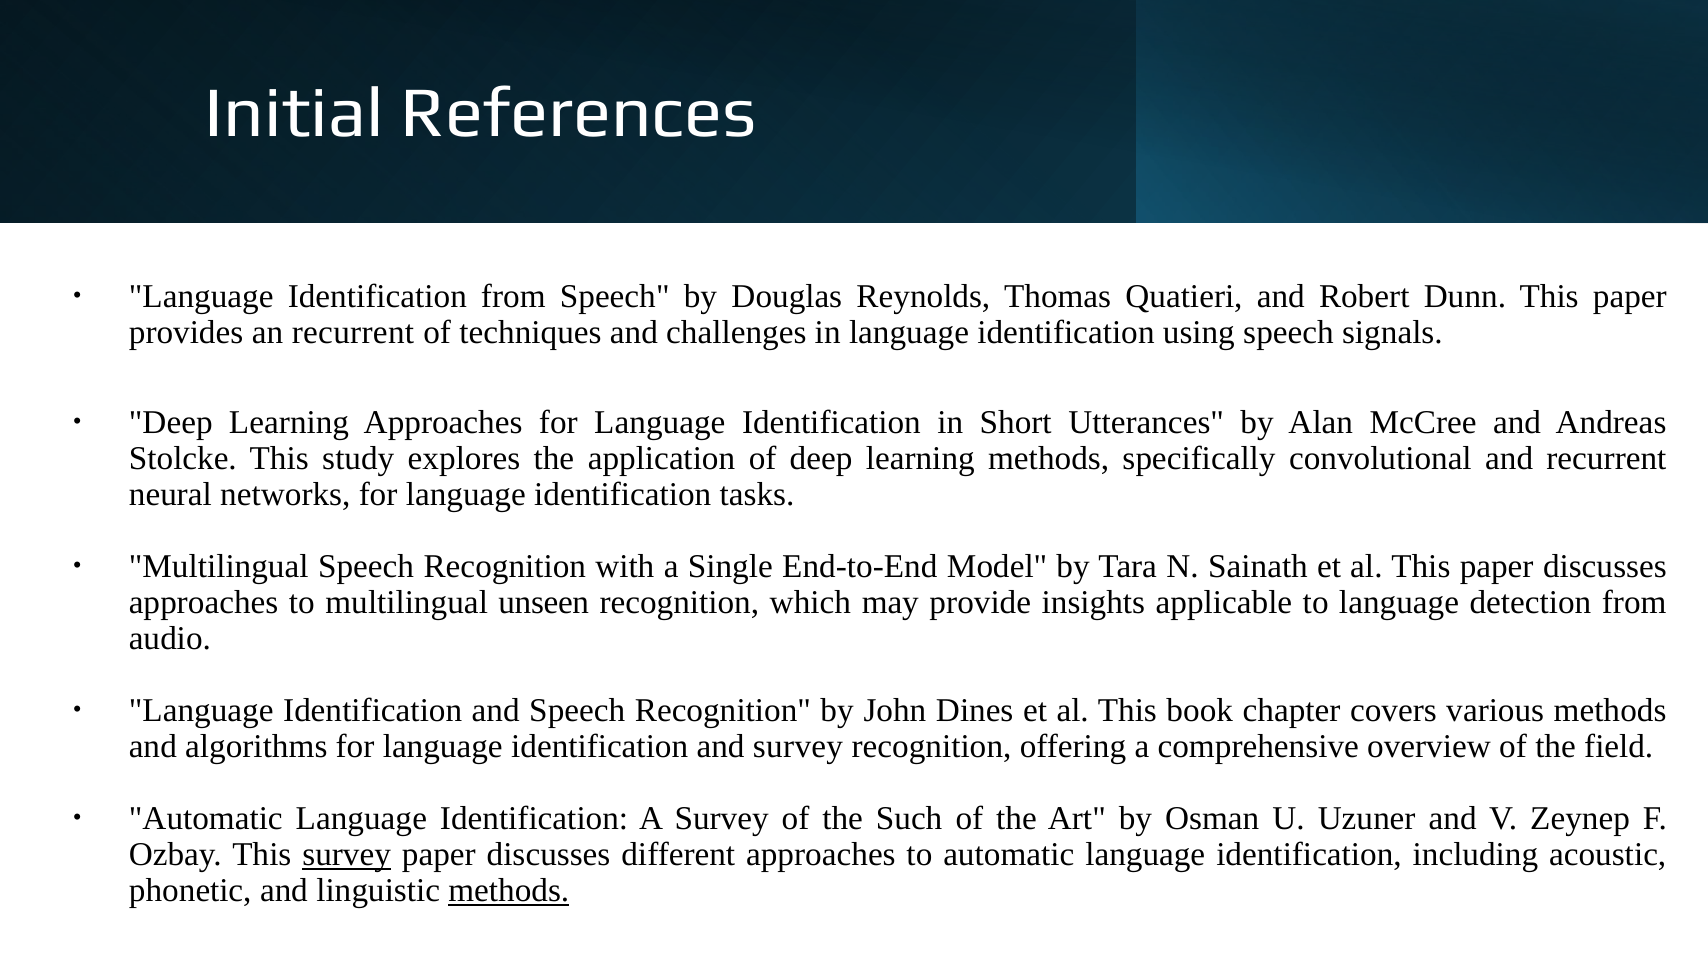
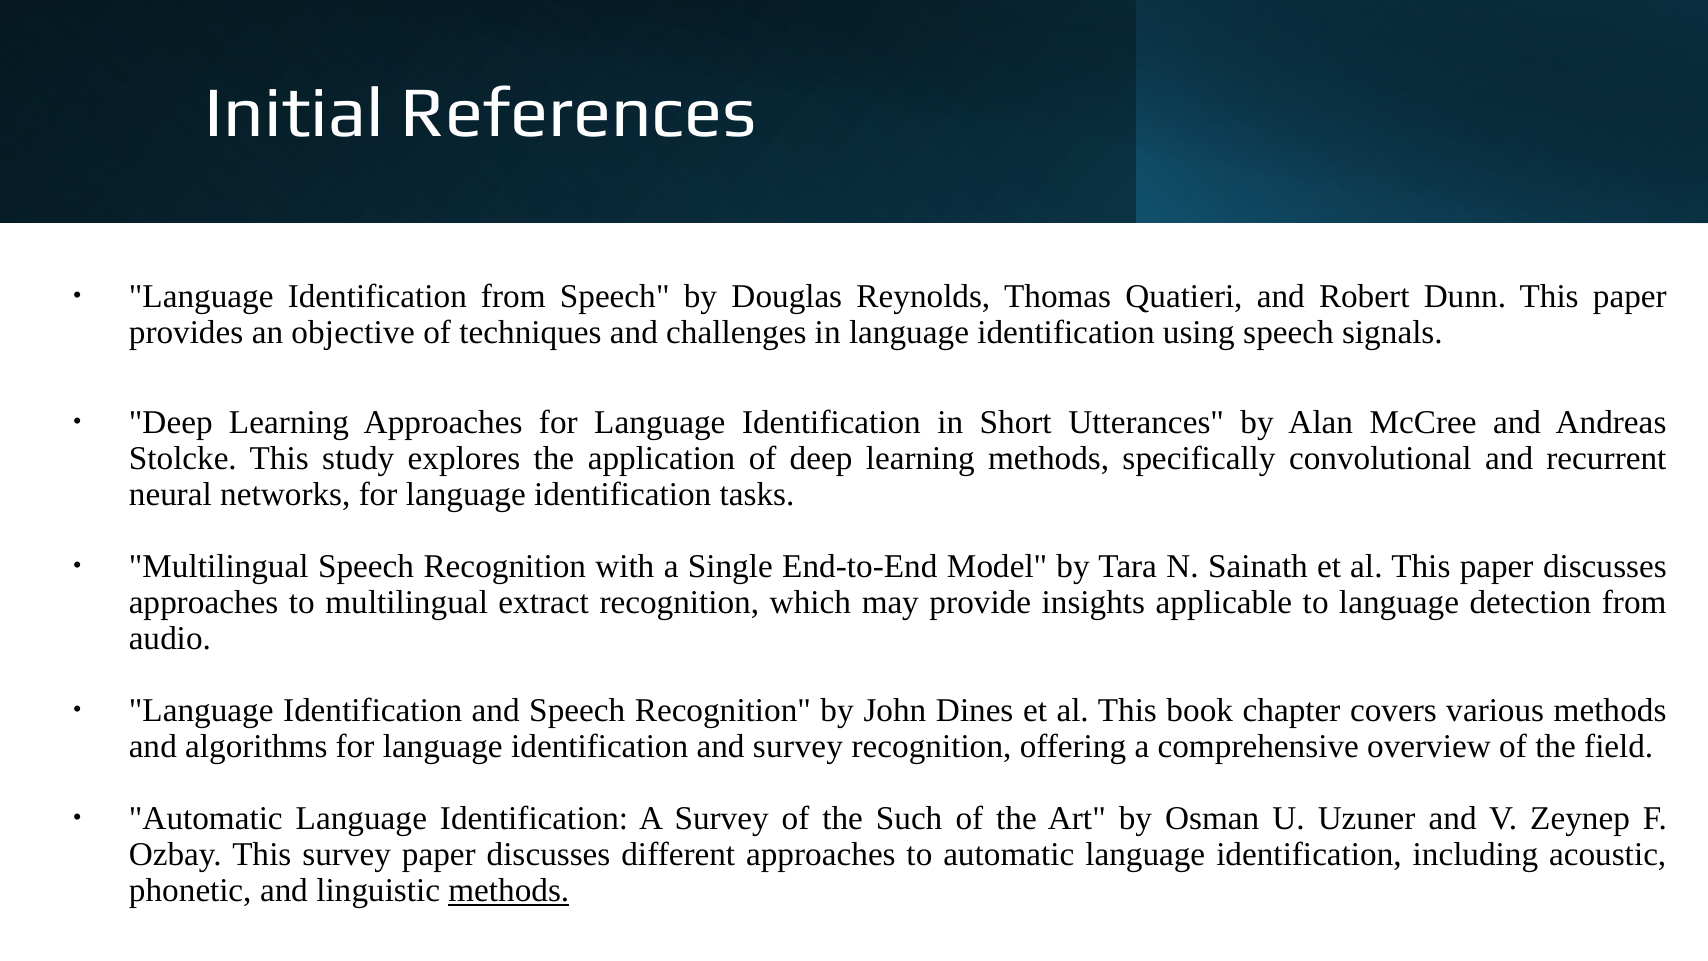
an recurrent: recurrent -> objective
unseen: unseen -> extract
survey at (347, 854) underline: present -> none
